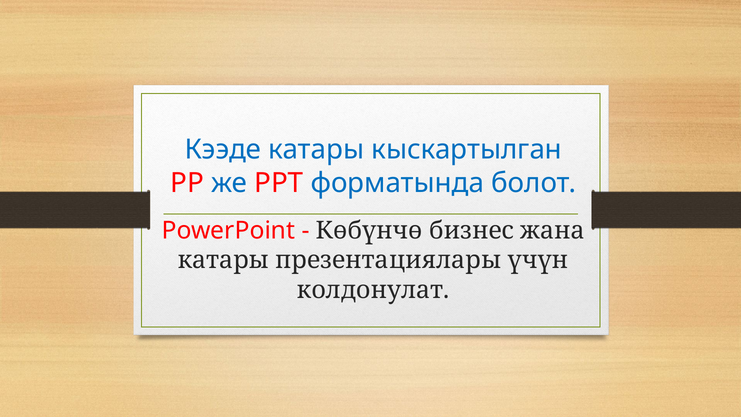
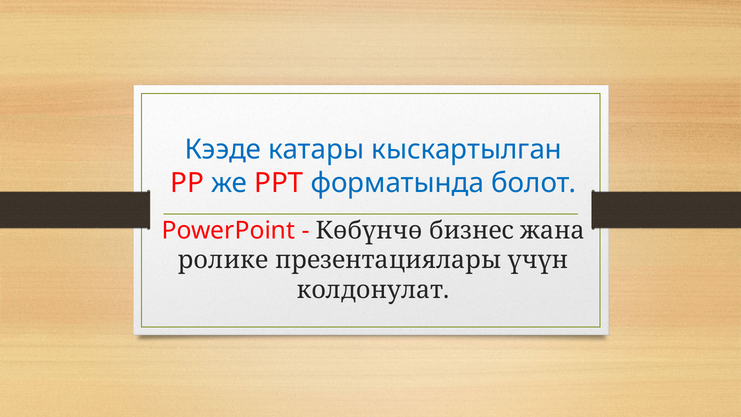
катары at (223, 260): катары -> ролике
